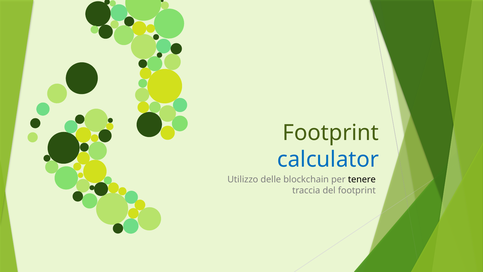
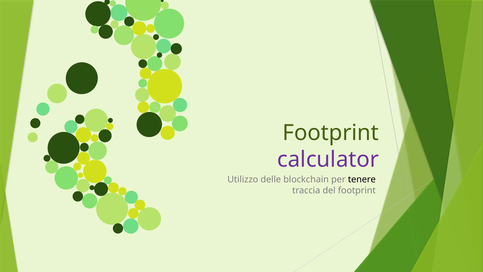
calculator colour: blue -> purple
